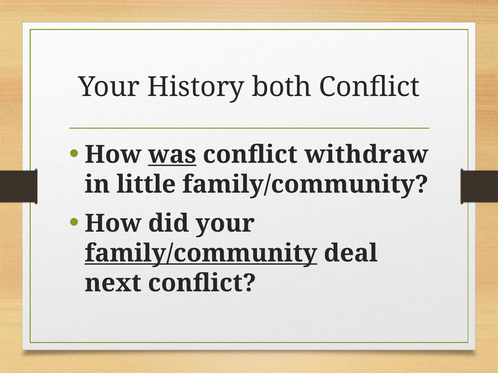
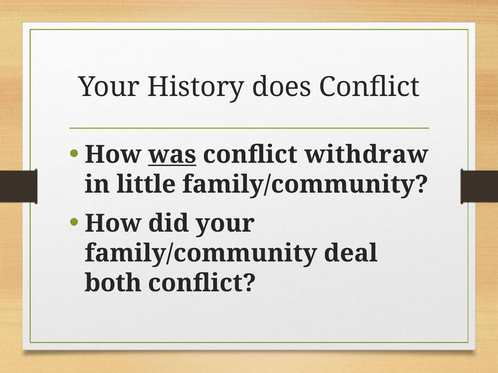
both: both -> does
family/community at (201, 254) underline: present -> none
next: next -> both
